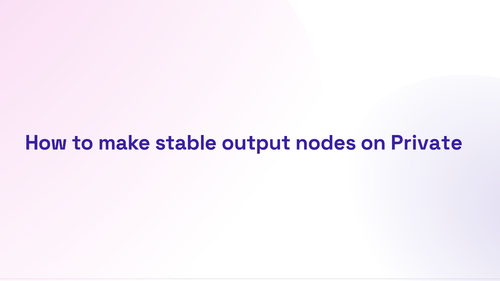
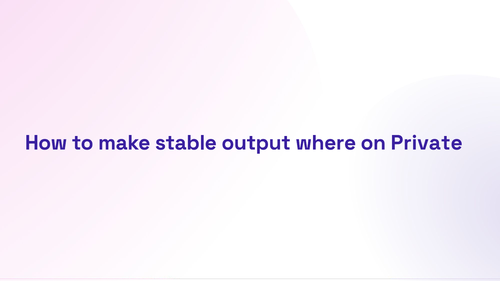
nodes: nodes -> where
